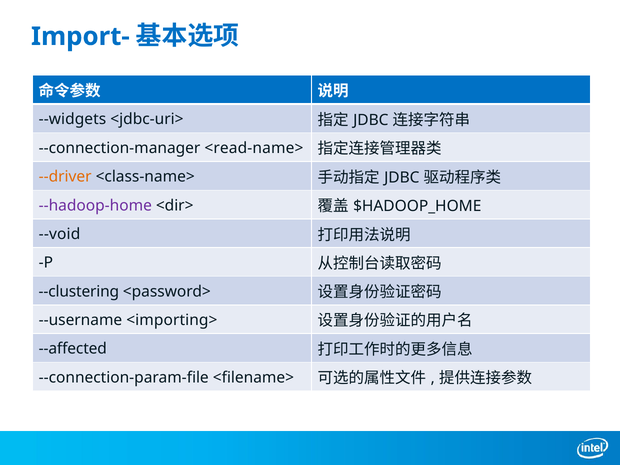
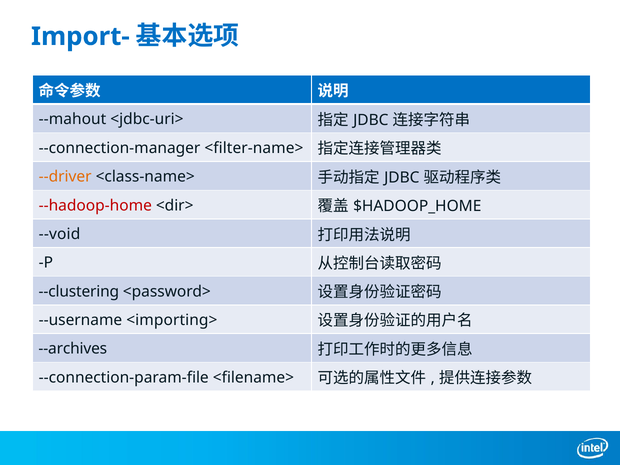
--widgets: --widgets -> --mahout
<read-name>: <read-name> -> <filter-name>
--hadoop-home colour: purple -> red
--affected: --affected -> --archives
